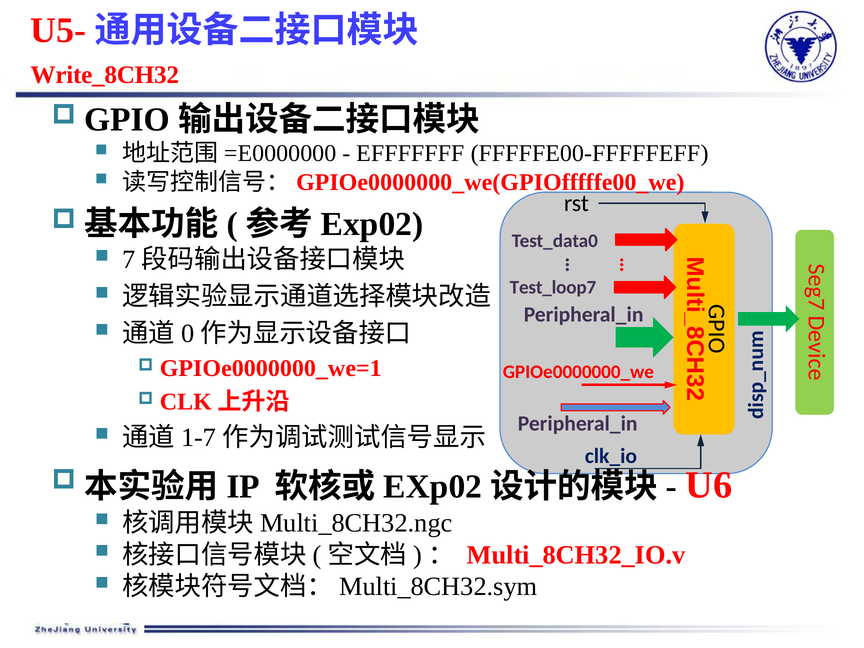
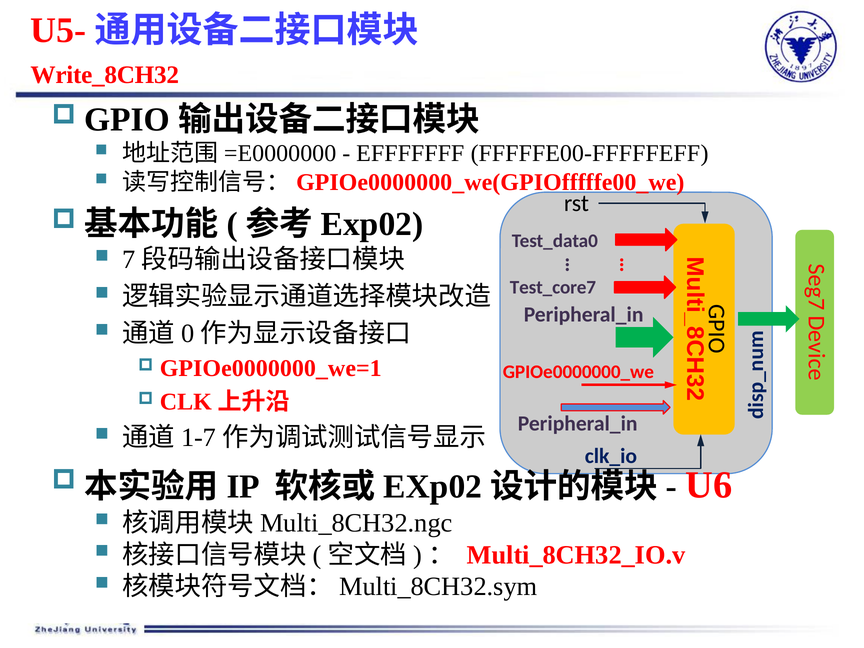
Test_loop7: Test_loop7 -> Test_core7
